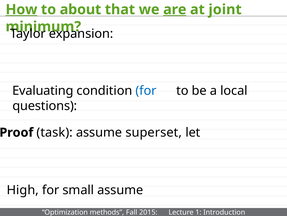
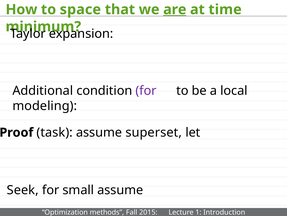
How underline: present -> none
about: about -> space
joint: joint -> time
Evaluating: Evaluating -> Additional
for at (146, 91) colour: blue -> purple
questions: questions -> modeling
High: High -> Seek
